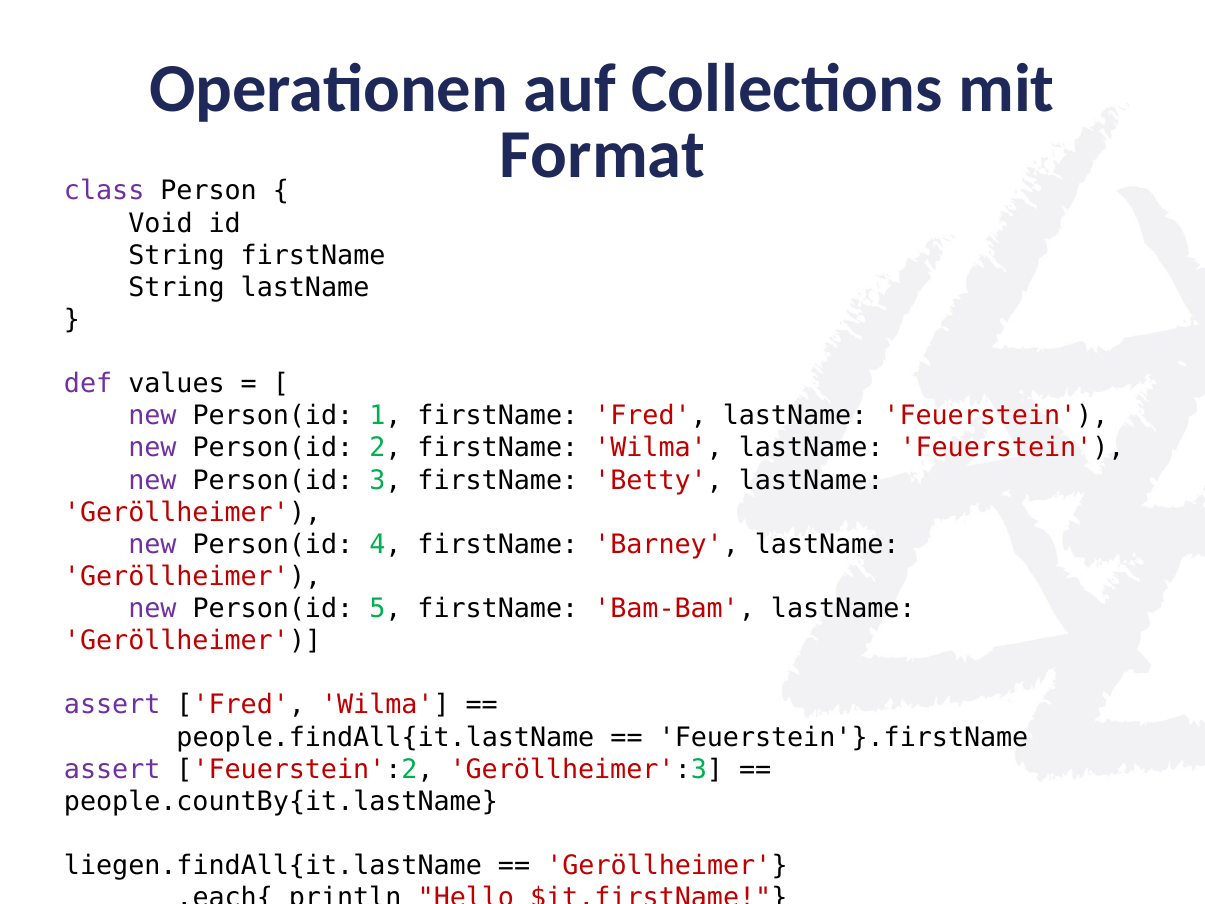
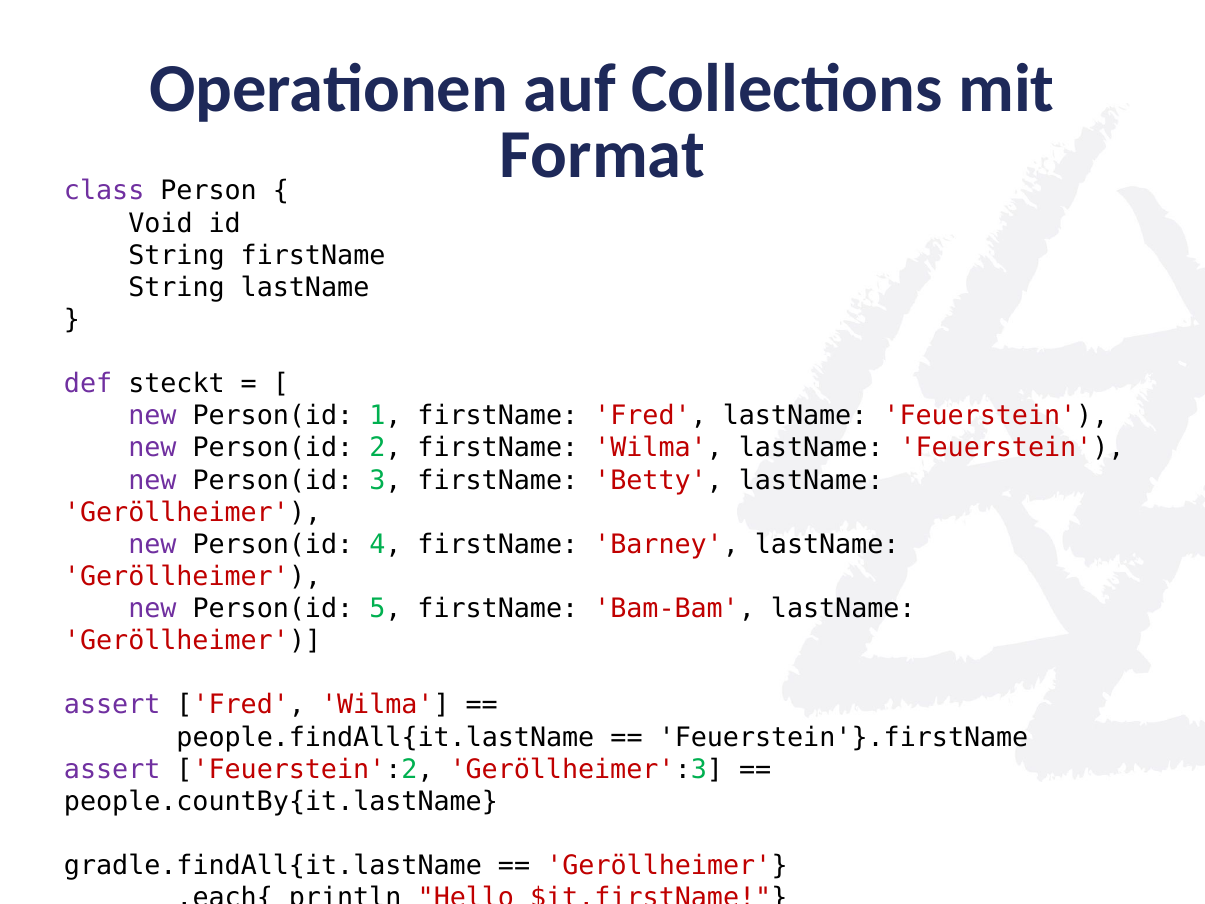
values: values -> steckt
liegen.findAll{it.lastName: liegen.findAll{it.lastName -> gradle.findAll{it.lastName
